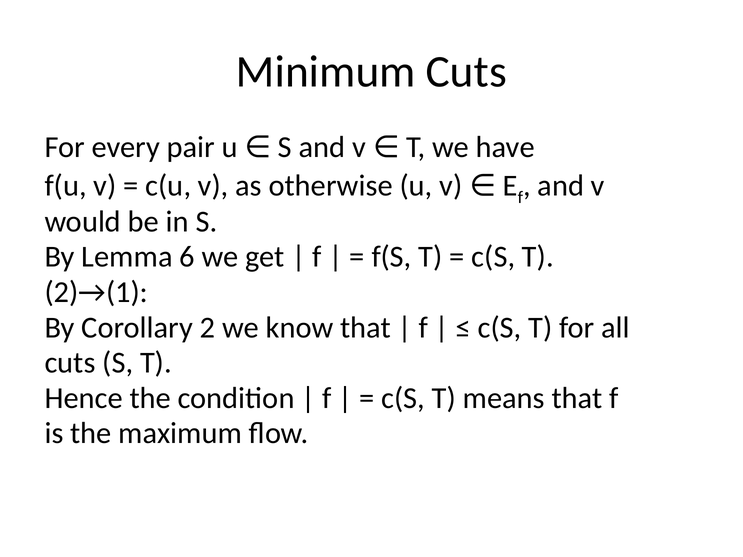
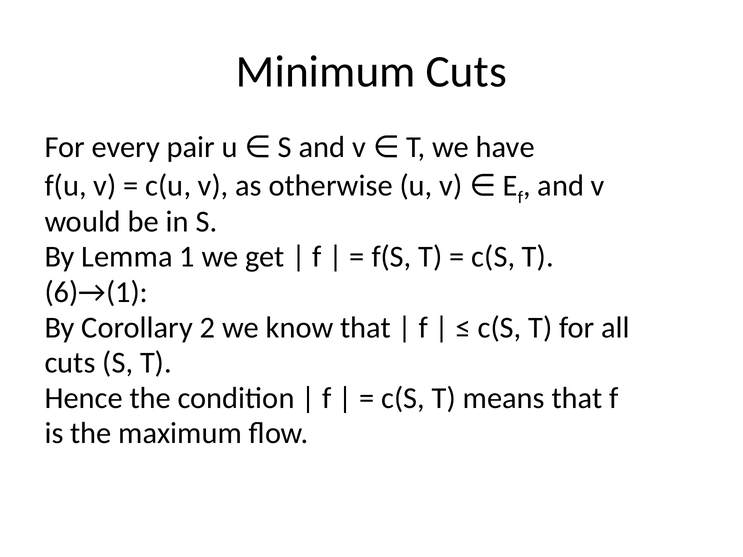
6: 6 -> 1
2)→(1: 2)→(1 -> 6)→(1
